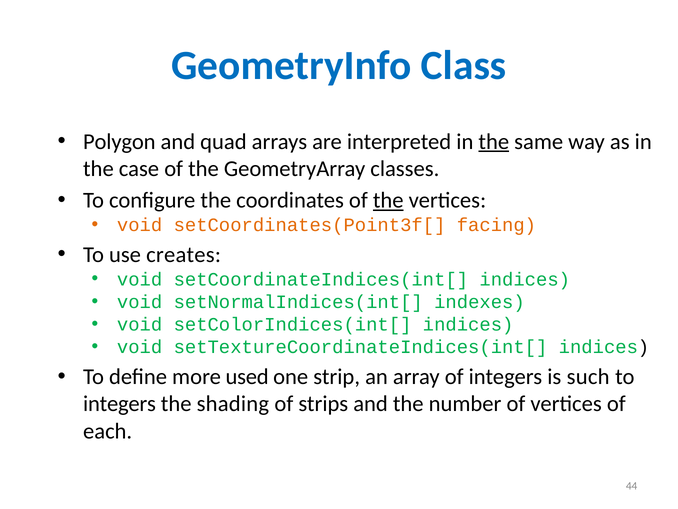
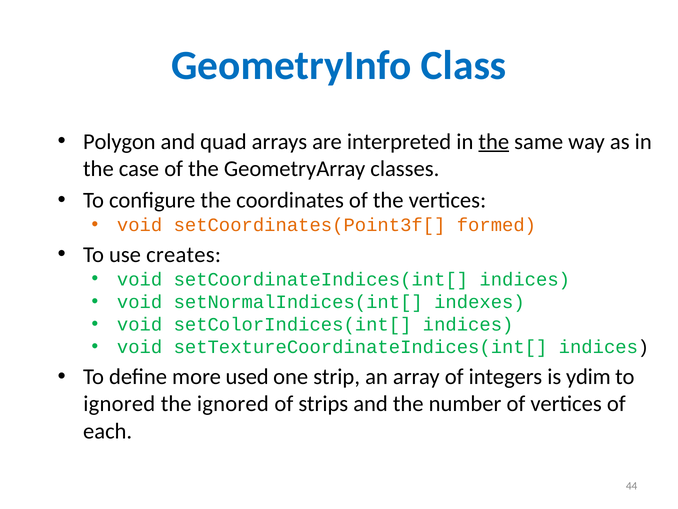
the at (388, 200) underline: present -> none
facing: facing -> formed
such: such -> ydim
integers at (120, 404): integers -> ignored
the shading: shading -> ignored
